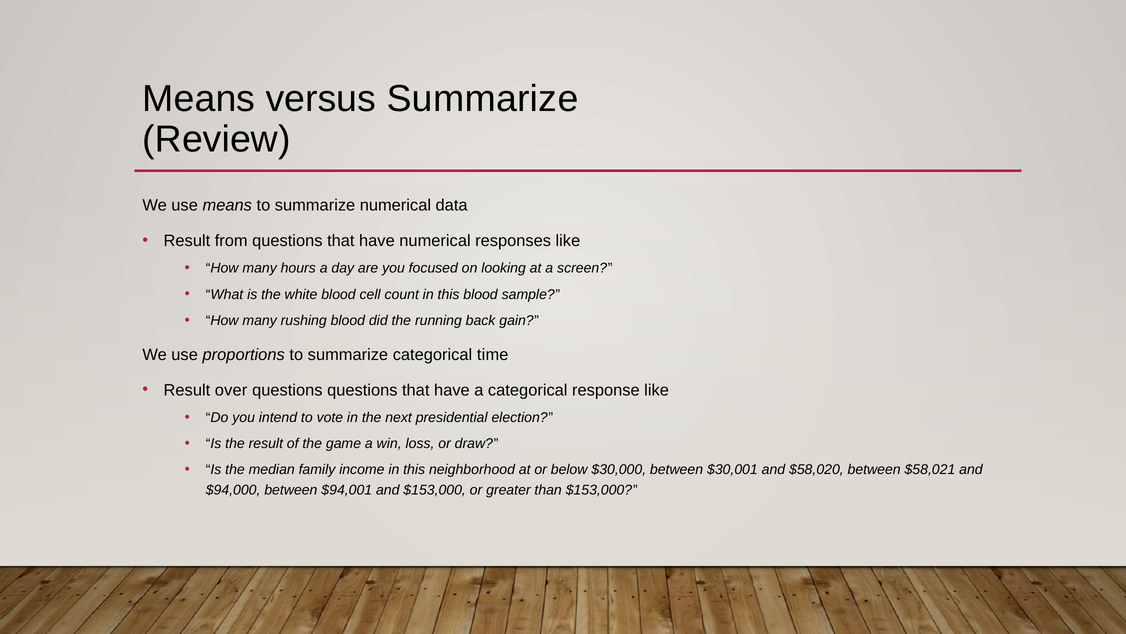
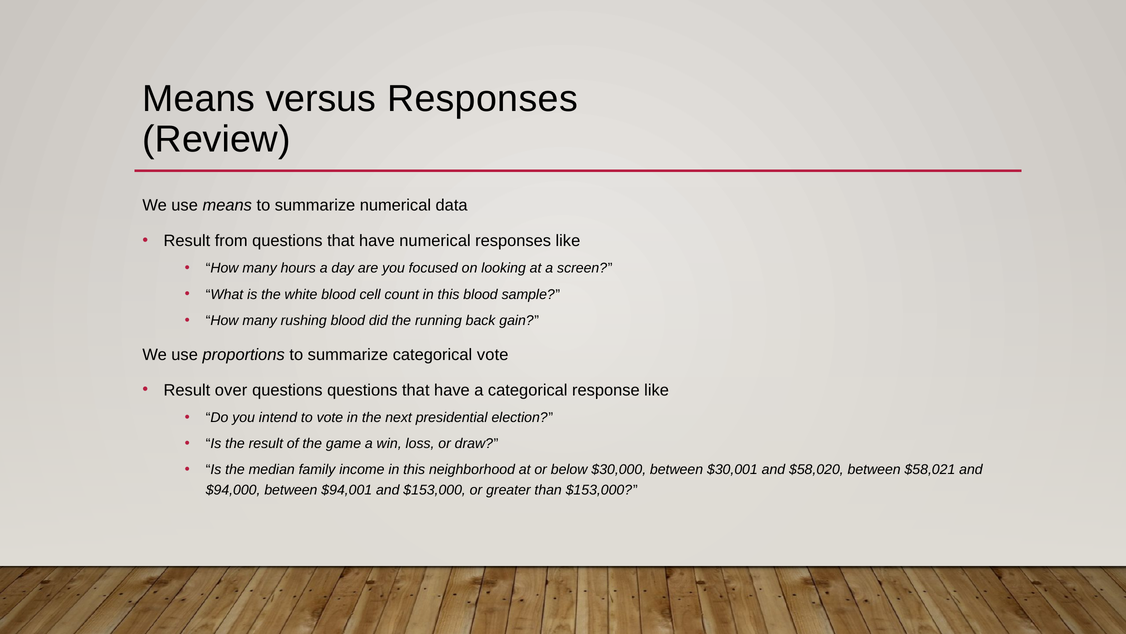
versus Summarize: Summarize -> Responses
categorical time: time -> vote
